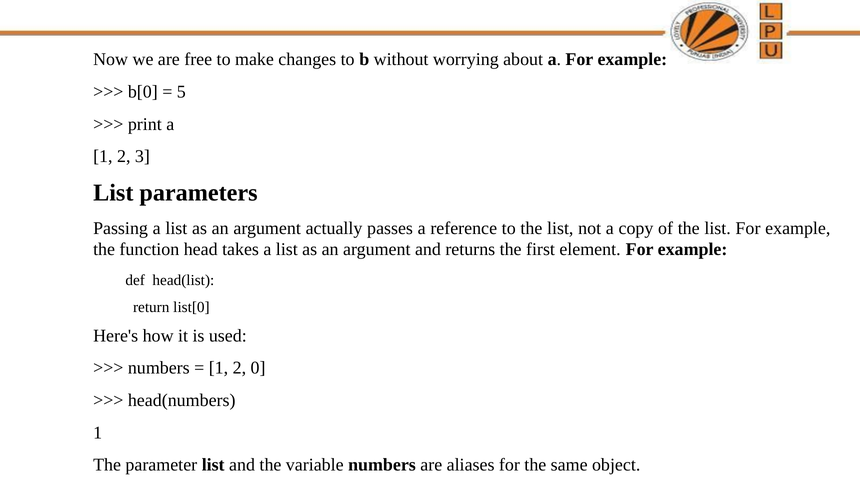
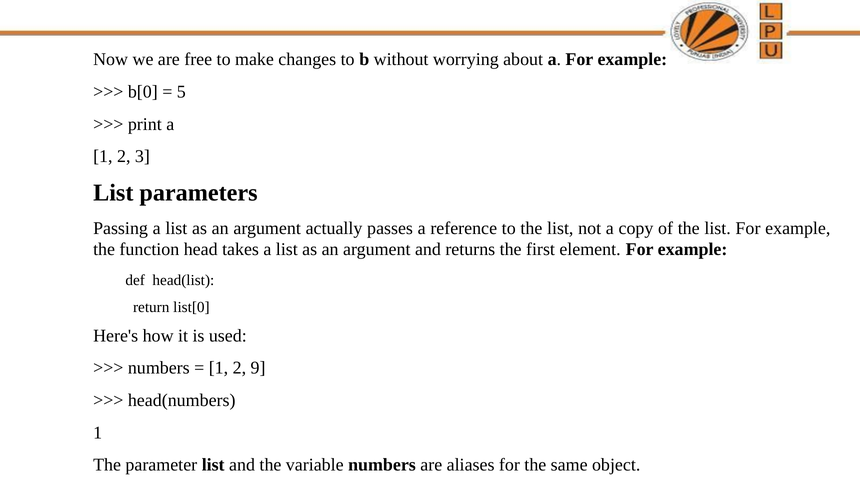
0: 0 -> 9
